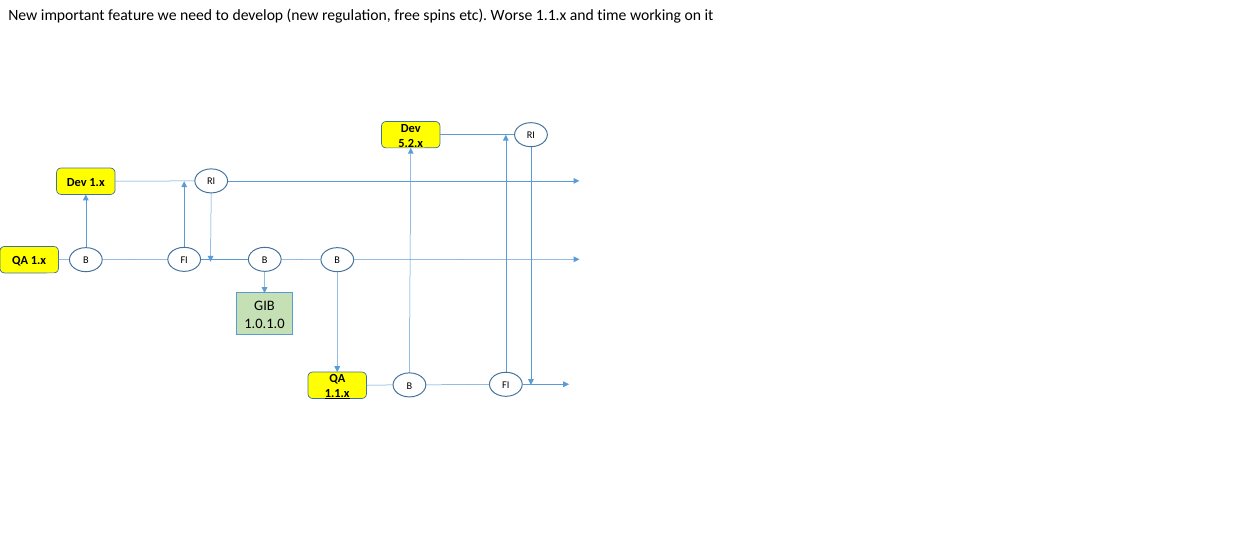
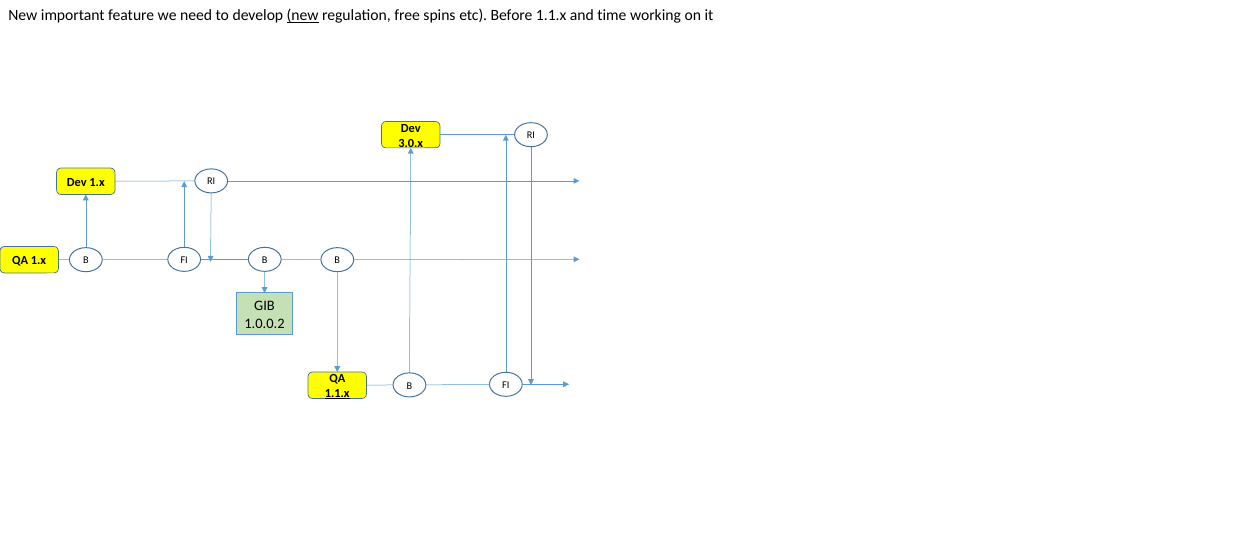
new at (303, 16) underline: none -> present
Worse: Worse -> Before
5.2.x: 5.2.x -> 3.0.x
1.0.1.0: 1.0.1.0 -> 1.0.0.2
